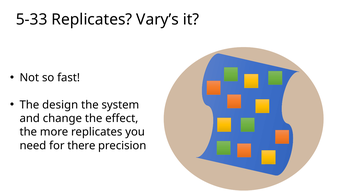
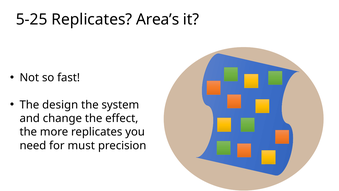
5-33: 5-33 -> 5-25
Vary’s: Vary’s -> Area’s
there: there -> must
